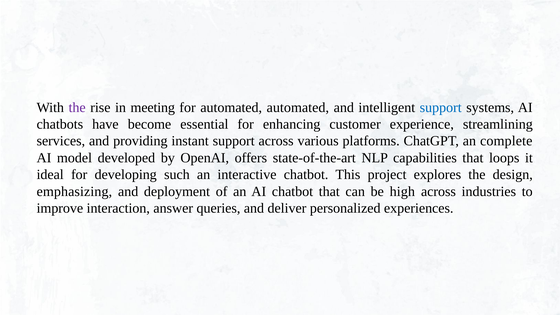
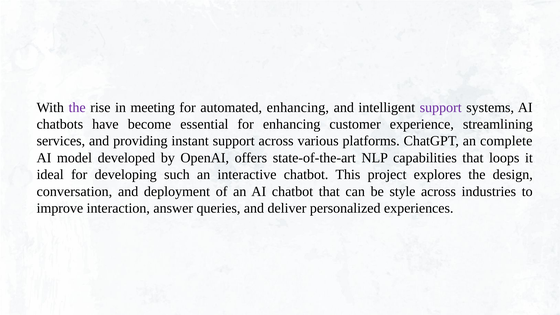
automated automated: automated -> enhancing
support at (441, 107) colour: blue -> purple
emphasizing: emphasizing -> conversation
high: high -> style
